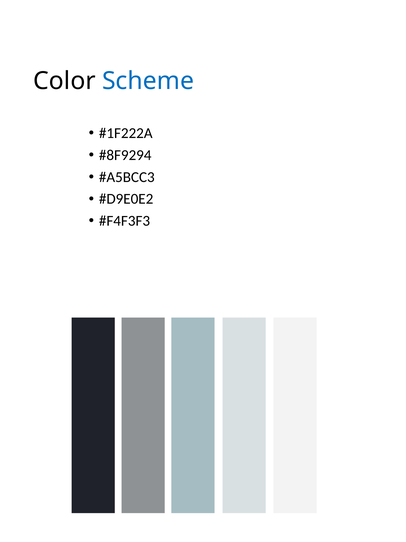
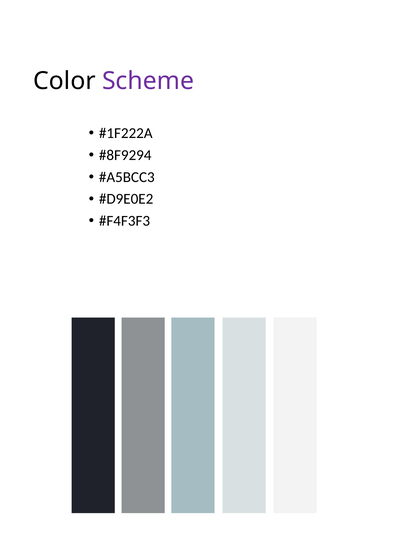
Scheme colour: blue -> purple
